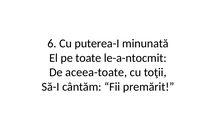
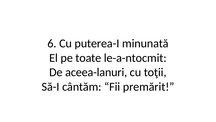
aceea-toate: aceea-toate -> aceea-lanuri
